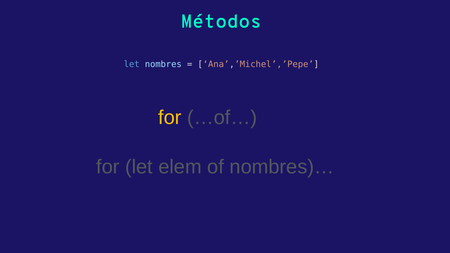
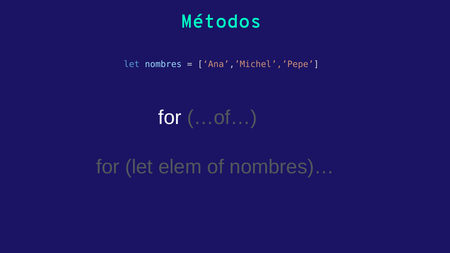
for at (170, 118) colour: yellow -> white
